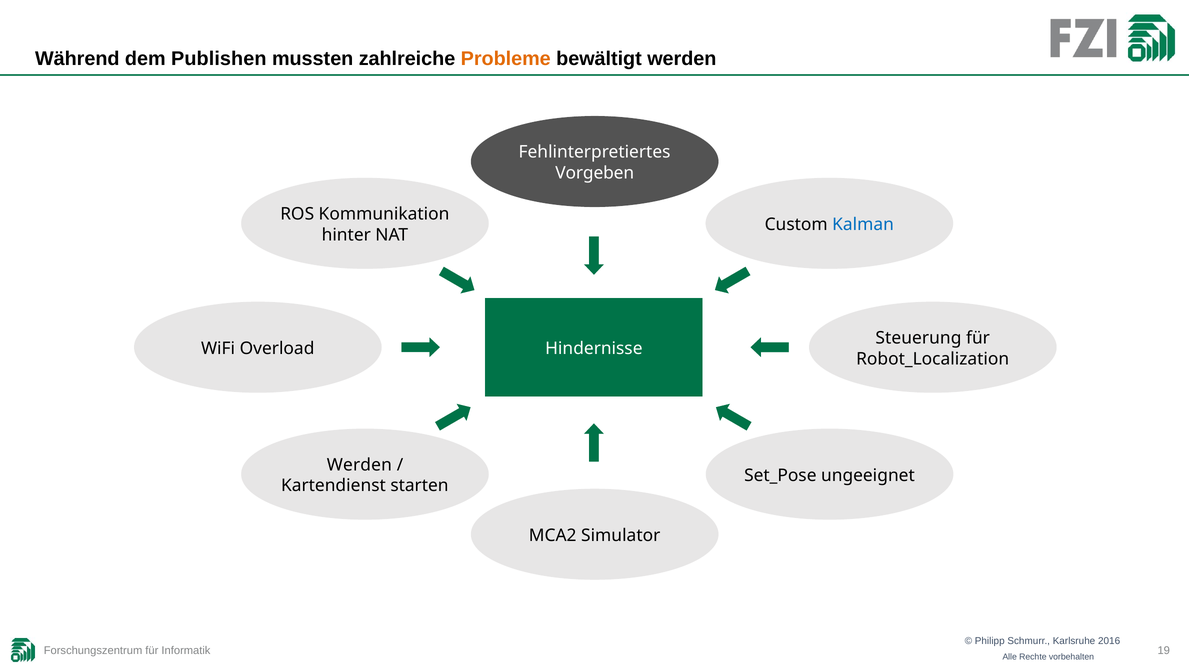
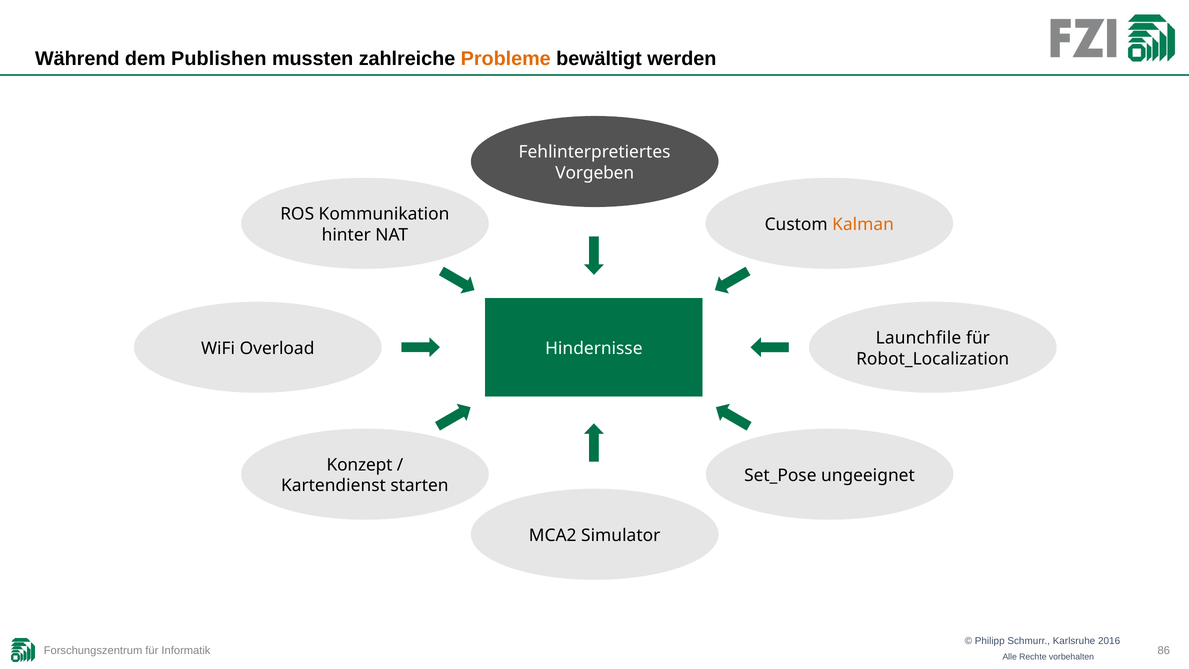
Kalman colour: blue -> orange
Steuerung: Steuerung -> Launchfile
Werden at (359, 465): Werden -> Konzept
19: 19 -> 86
